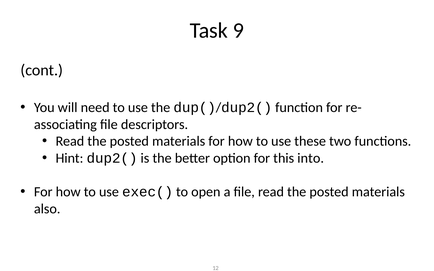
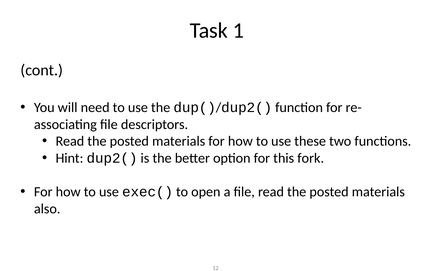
9: 9 -> 1
into: into -> fork
